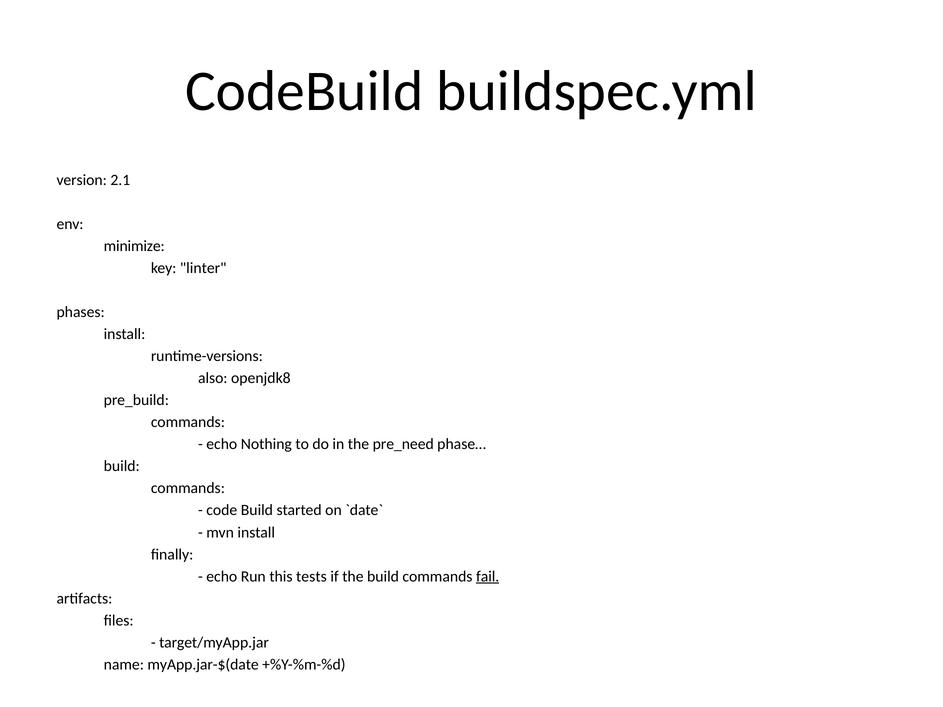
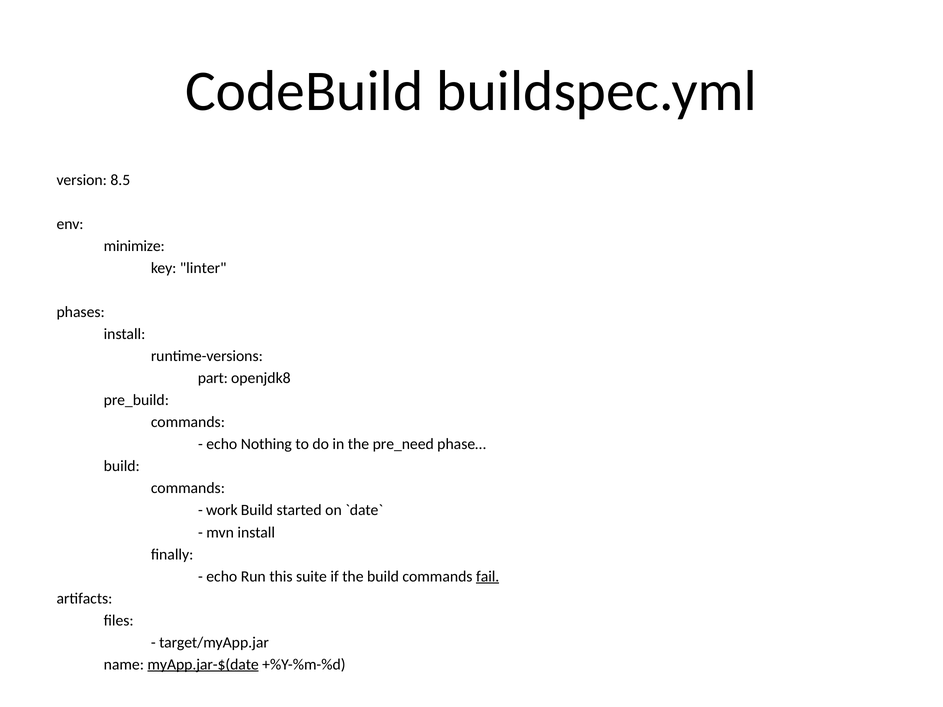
2.1: 2.1 -> 8.5
also: also -> part
code: code -> work
tests: tests -> suite
myApp.jar-$(date underline: none -> present
